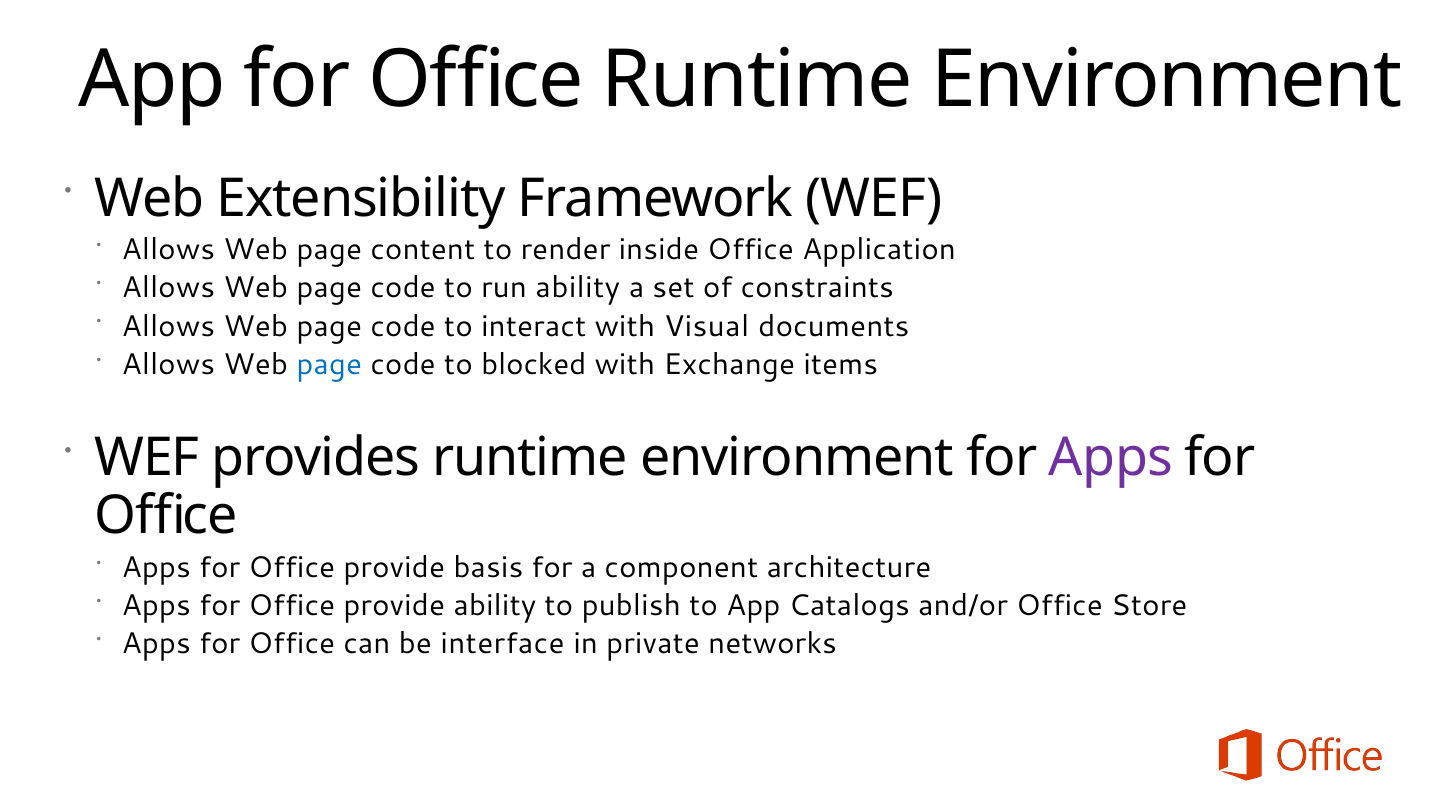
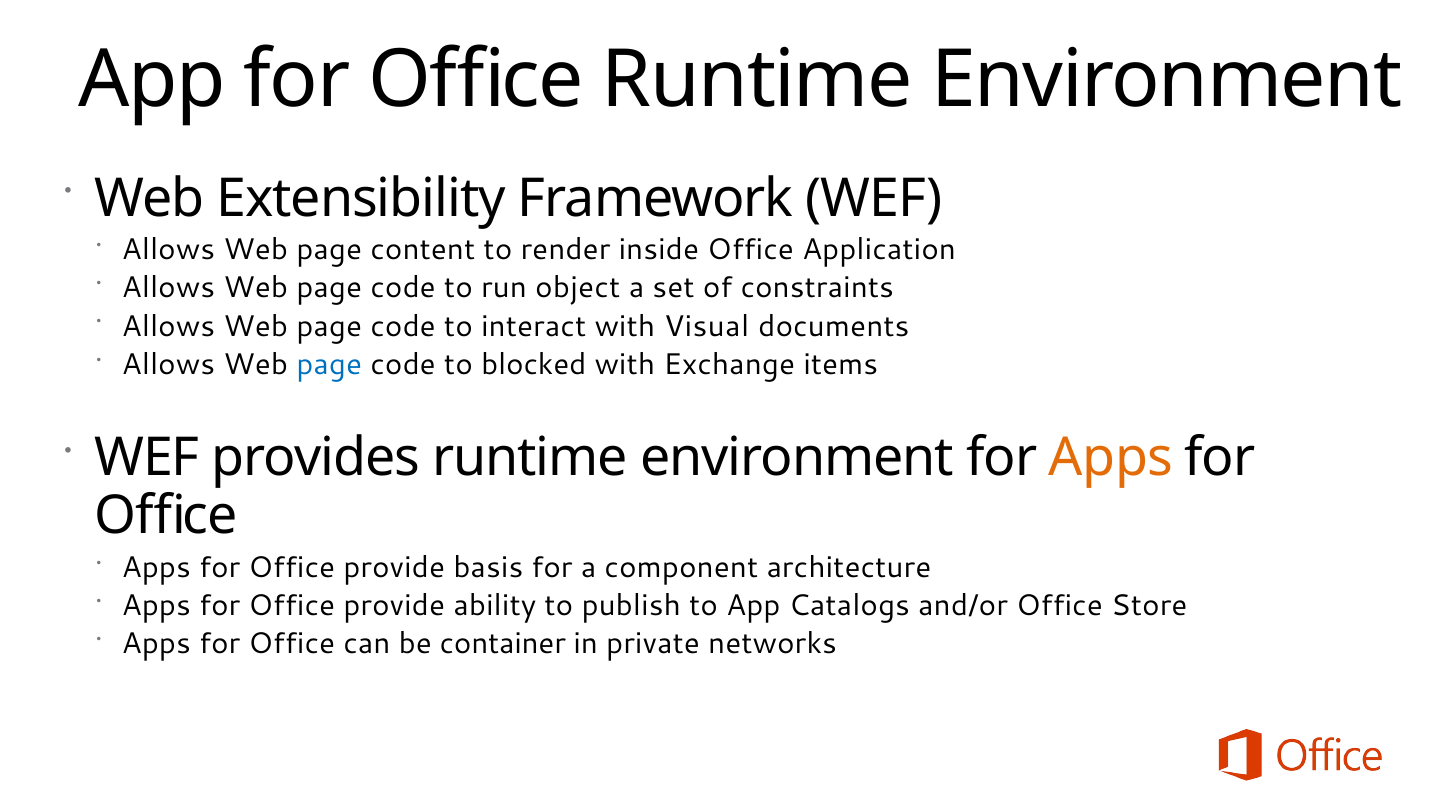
run ability: ability -> object
Apps at (1111, 458) colour: purple -> orange
interface: interface -> container
